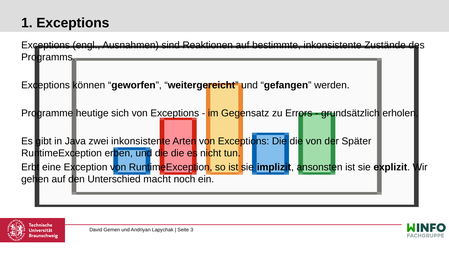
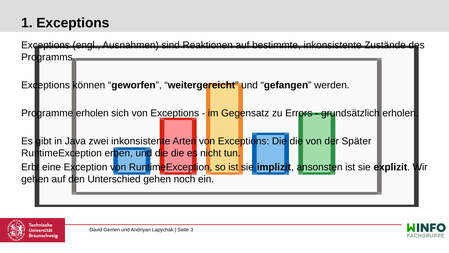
Programme heutige: heutige -> erholen
Unterschied macht: macht -> gehen
